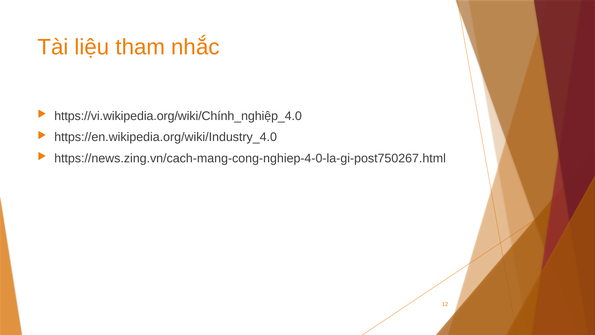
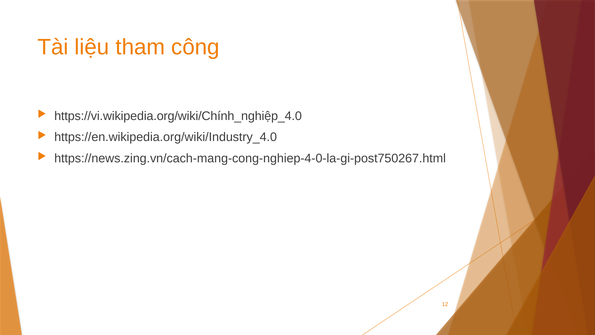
nhắc: nhắc -> công
